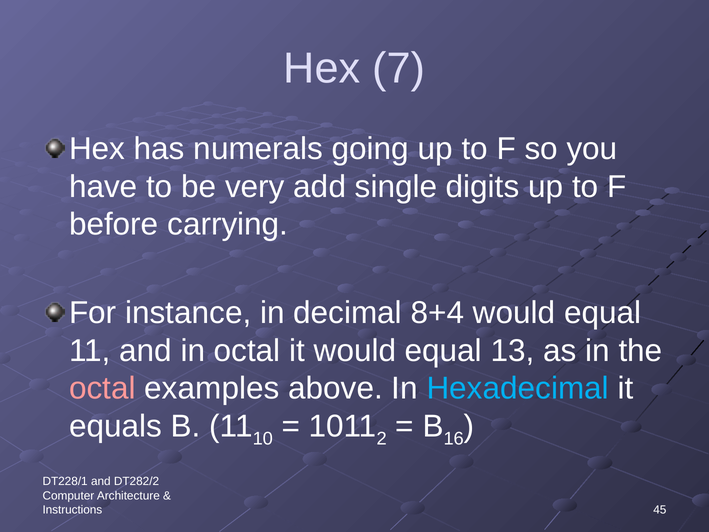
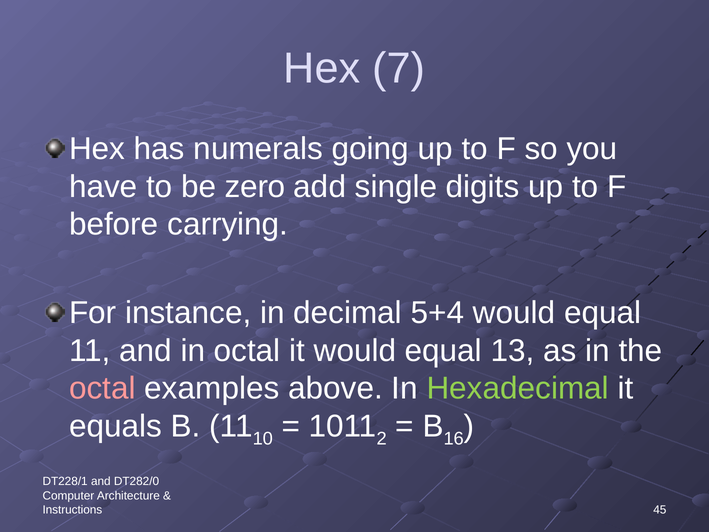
very: very -> zero
8+4: 8+4 -> 5+4
Hexadecimal colour: light blue -> light green
DT282/2: DT282/2 -> DT282/0
